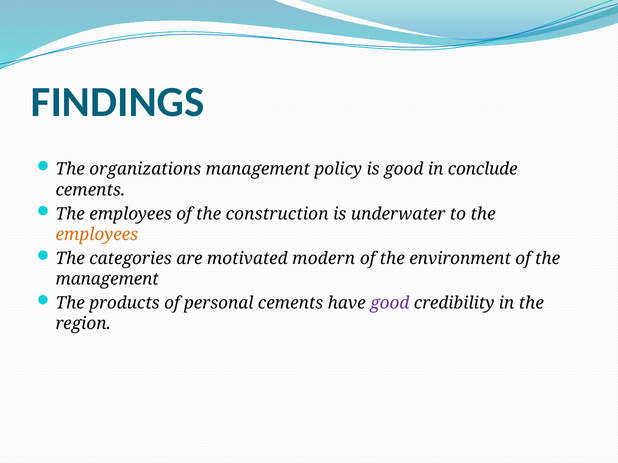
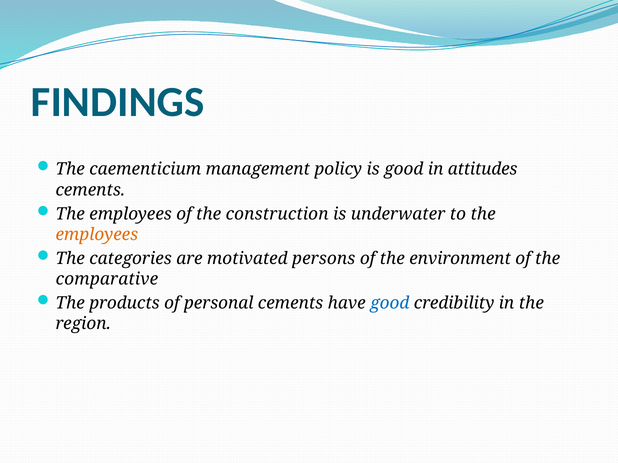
organizations: organizations -> caementicium
conclude: conclude -> attitudes
modern: modern -> persons
management at (107, 279): management -> comparative
good at (390, 304) colour: purple -> blue
